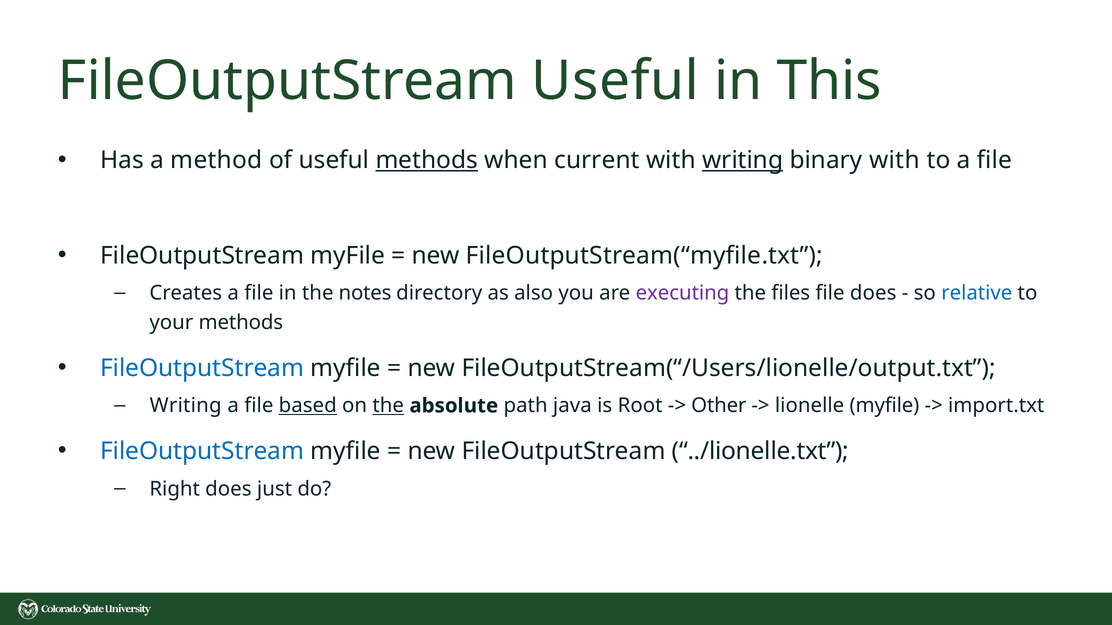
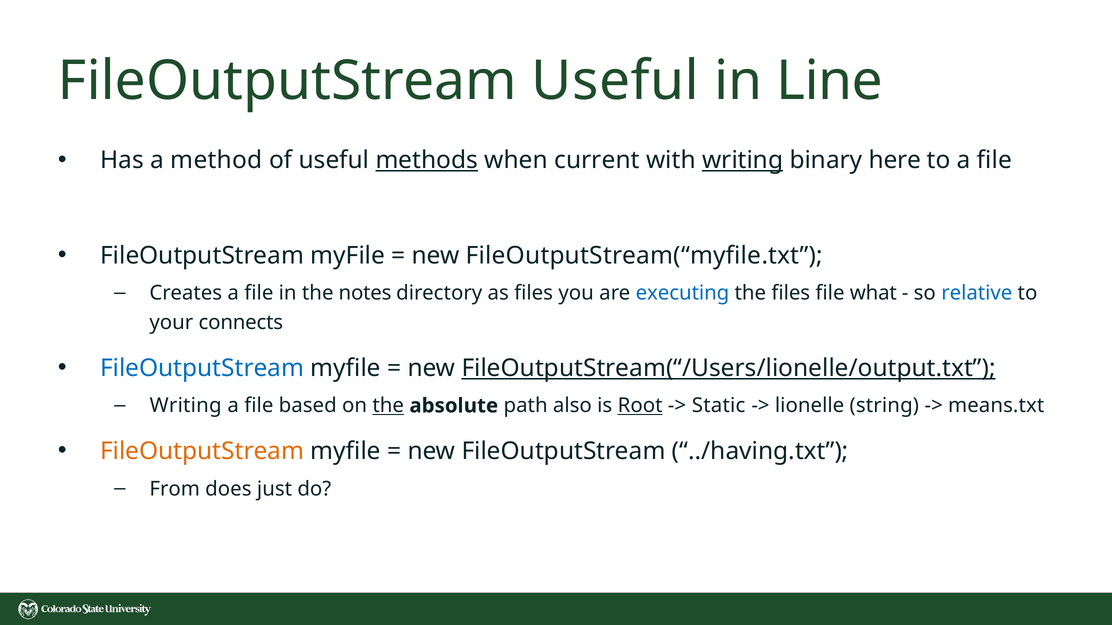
This: This -> Line
binary with: with -> here
as also: also -> files
executing colour: purple -> blue
file does: does -> what
your methods: methods -> connects
FileOutputStream(“/Users/lionelle/output.txt underline: none -> present
based underline: present -> none
java: java -> also
Root underline: none -> present
Other: Other -> Static
lionelle myfile: myfile -> string
import.txt: import.txt -> means.txt
FileOutputStream at (202, 451) colour: blue -> orange
../lionelle.txt: ../lionelle.txt -> ../having.txt
Right: Right -> From
